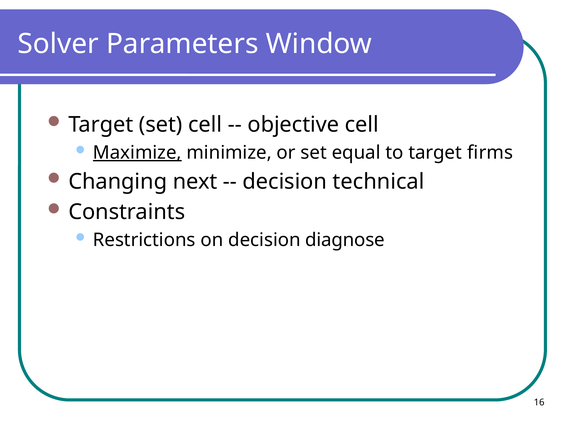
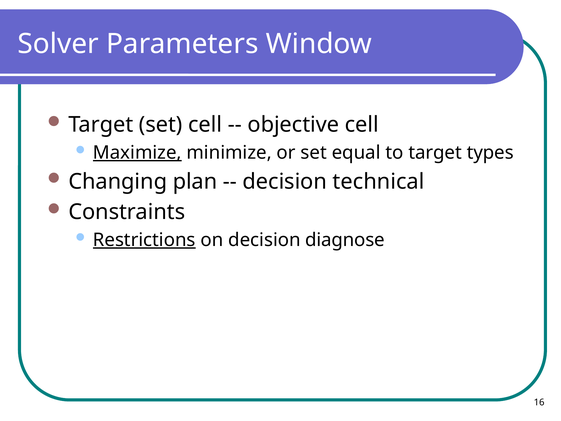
firms: firms -> types
next: next -> plan
Restrictions underline: none -> present
